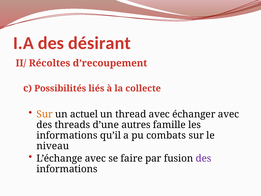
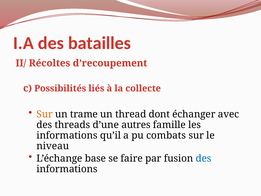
désirant: désirant -> batailles
actuel: actuel -> trame
thread avec: avec -> dont
L’échange avec: avec -> base
des at (204, 158) colour: purple -> blue
